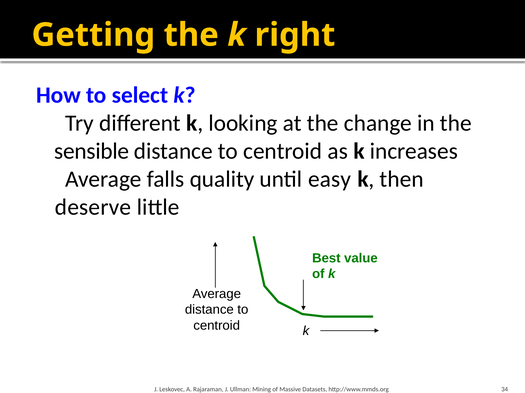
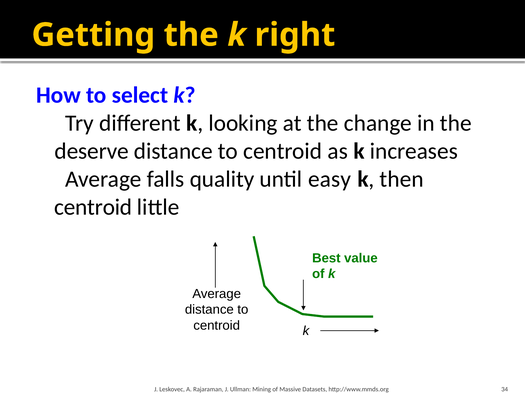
sensible: sensible -> deserve
deserve at (93, 207): deserve -> centroid
